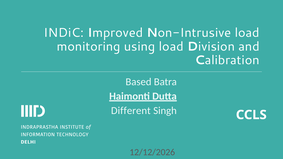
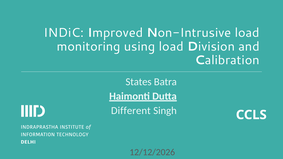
Based: Based -> States
